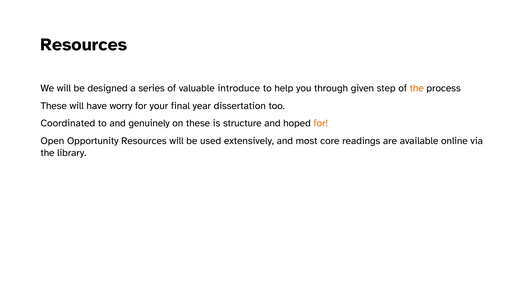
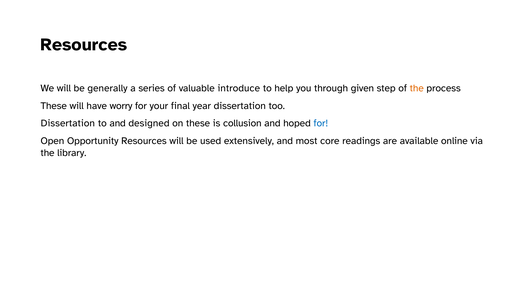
designed: designed -> generally
Coordinated at (68, 123): Coordinated -> Dissertation
genuinely: genuinely -> designed
structure: structure -> collusion
for at (321, 123) colour: orange -> blue
